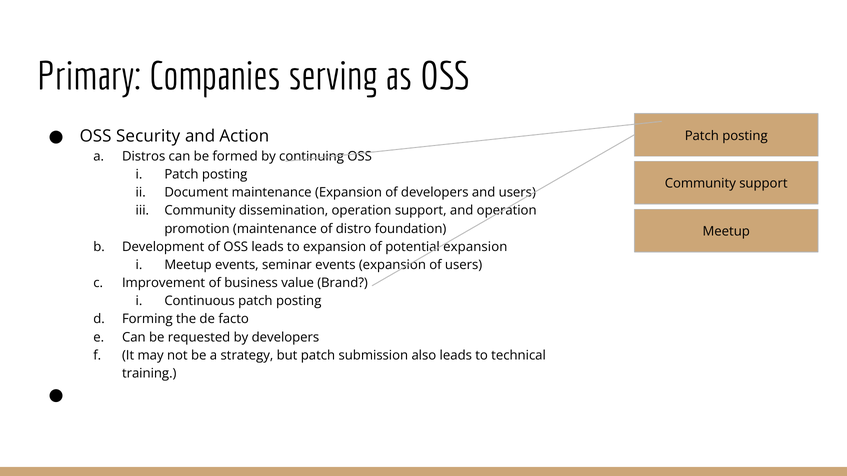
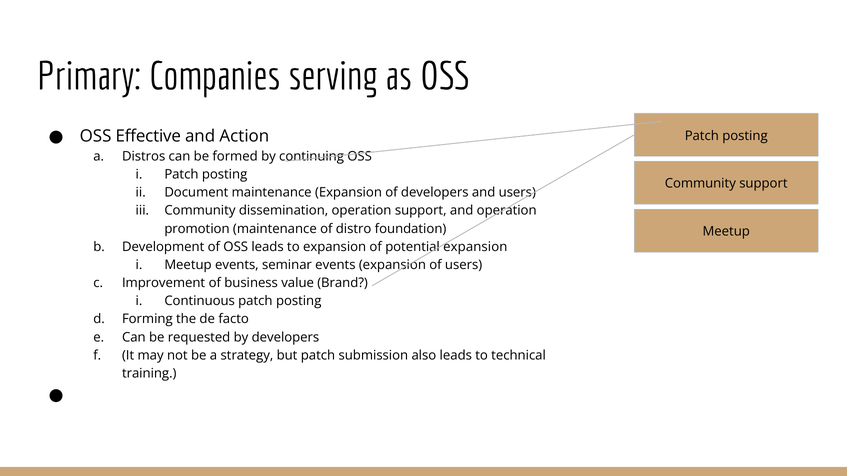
Security: Security -> Effective
